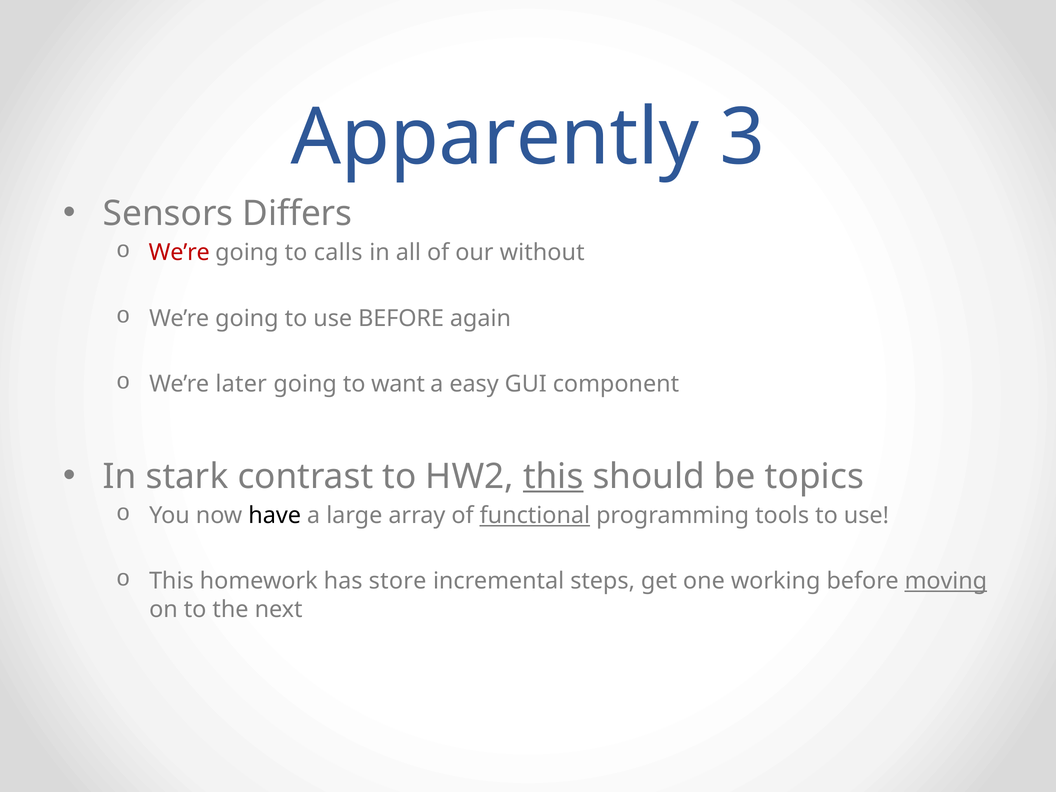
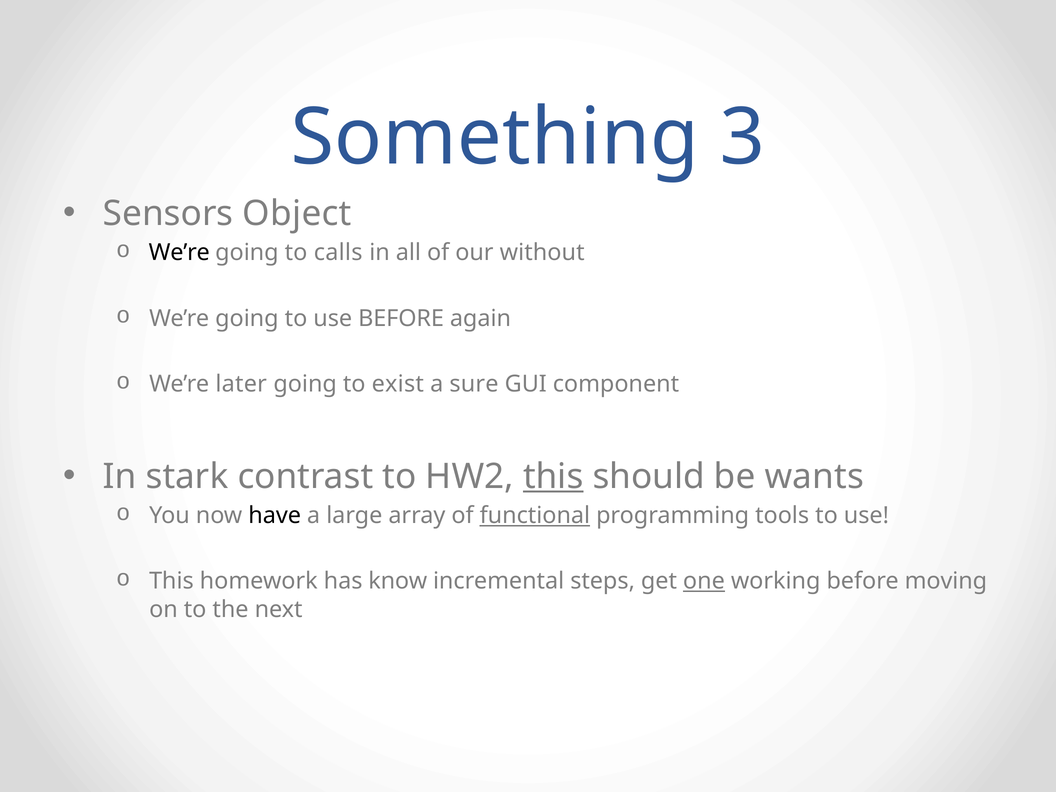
Apparently: Apparently -> Something
Differs: Differs -> Object
We’re at (179, 253) colour: red -> black
want: want -> exist
easy: easy -> sure
topics: topics -> wants
store: store -> know
one underline: none -> present
moving underline: present -> none
